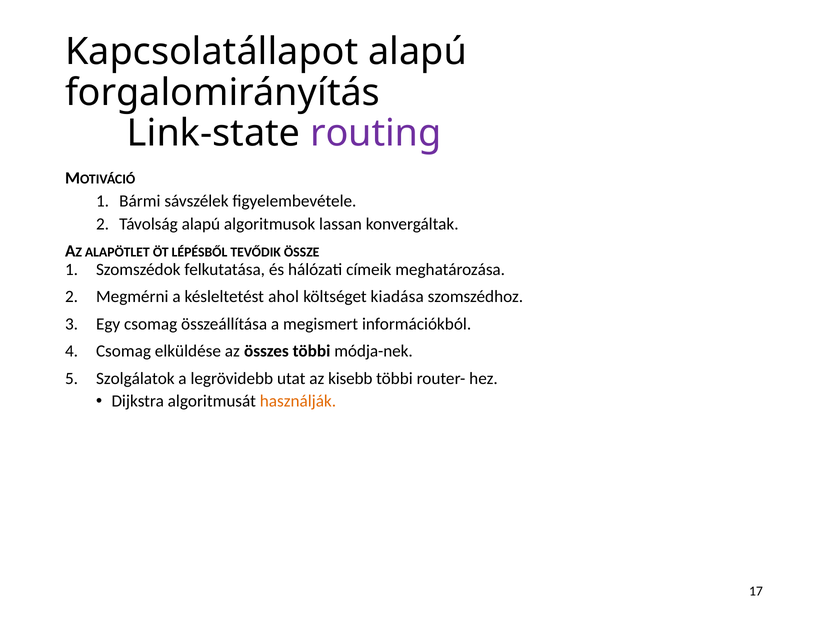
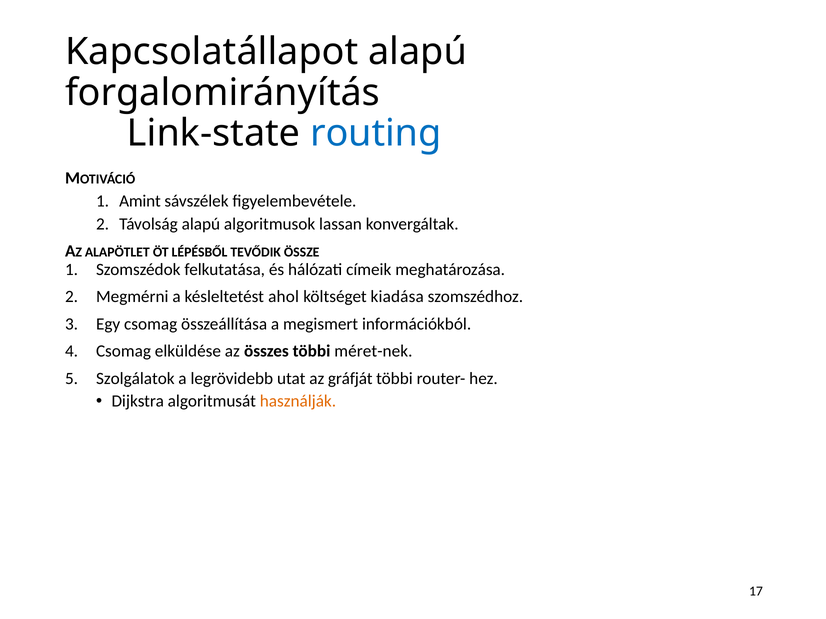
routing colour: purple -> blue
Bármi: Bármi -> Amint
módja-nek: módja-nek -> méret-nek
kisebb: kisebb -> gráfját
